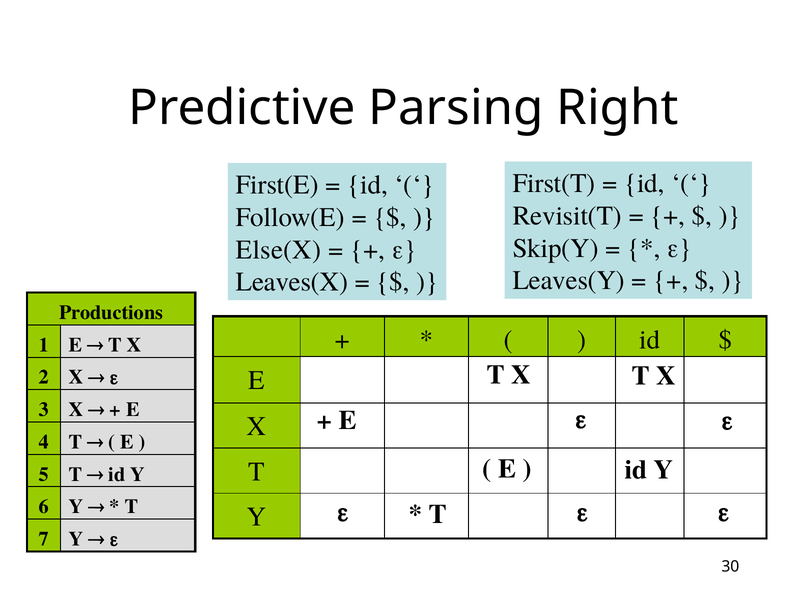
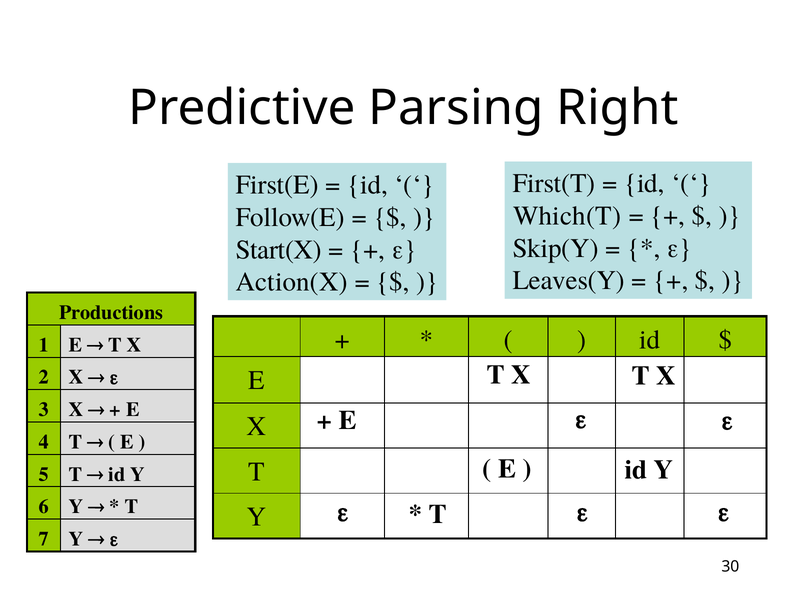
Revisit(T: Revisit(T -> Which(T
Else(X: Else(X -> Start(X
Leaves(X: Leaves(X -> Action(X
